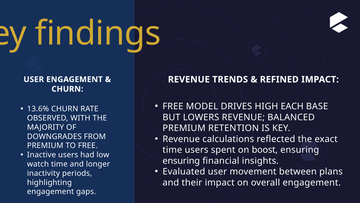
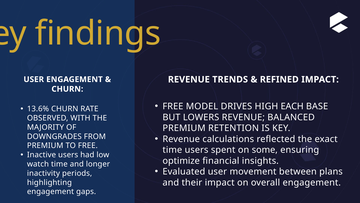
boost: boost -> some
ensuring at (181, 160): ensuring -> optimize
